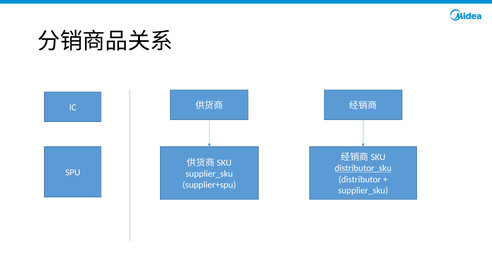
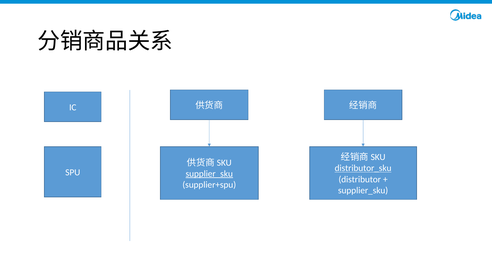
supplier_sku at (209, 174) underline: none -> present
